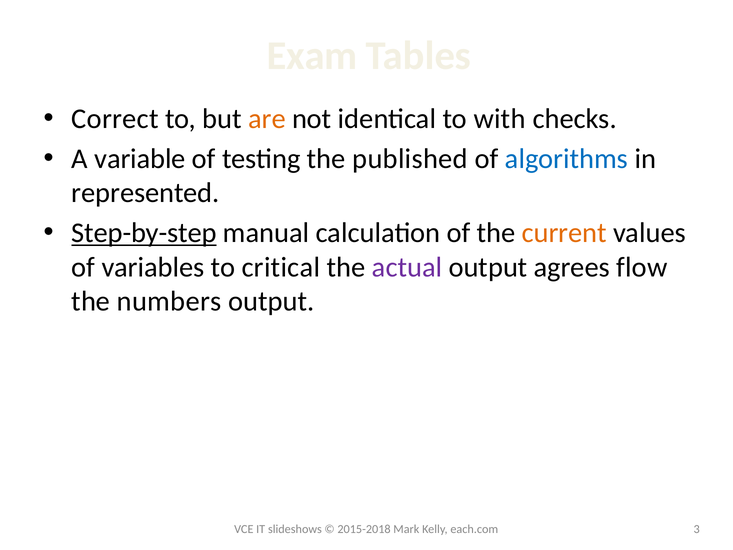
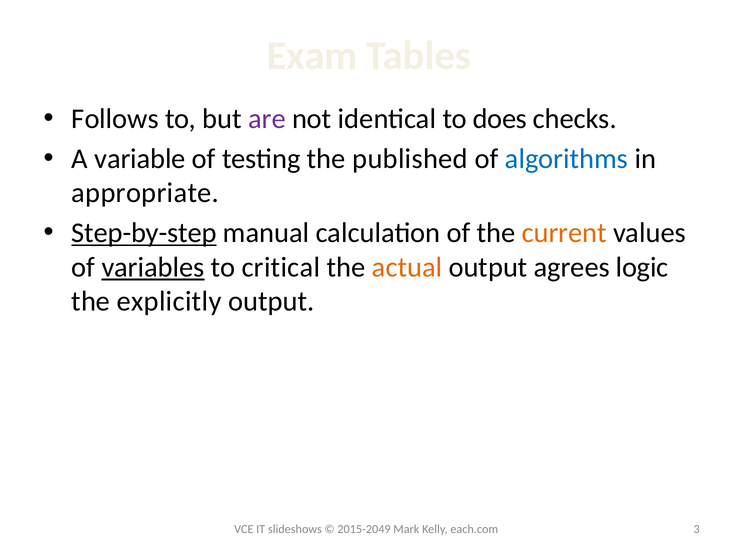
Correct: Correct -> Follows
are colour: orange -> purple
with: with -> does
represented: represented -> appropriate
variables underline: none -> present
actual colour: purple -> orange
flow: flow -> logic
numbers: numbers -> explicitly
2015-2018: 2015-2018 -> 2015-2049
